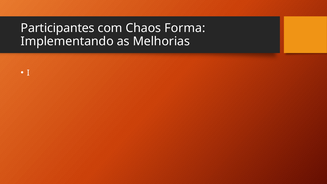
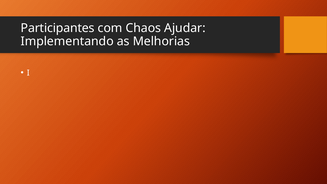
Forma: Forma -> Ajudar
